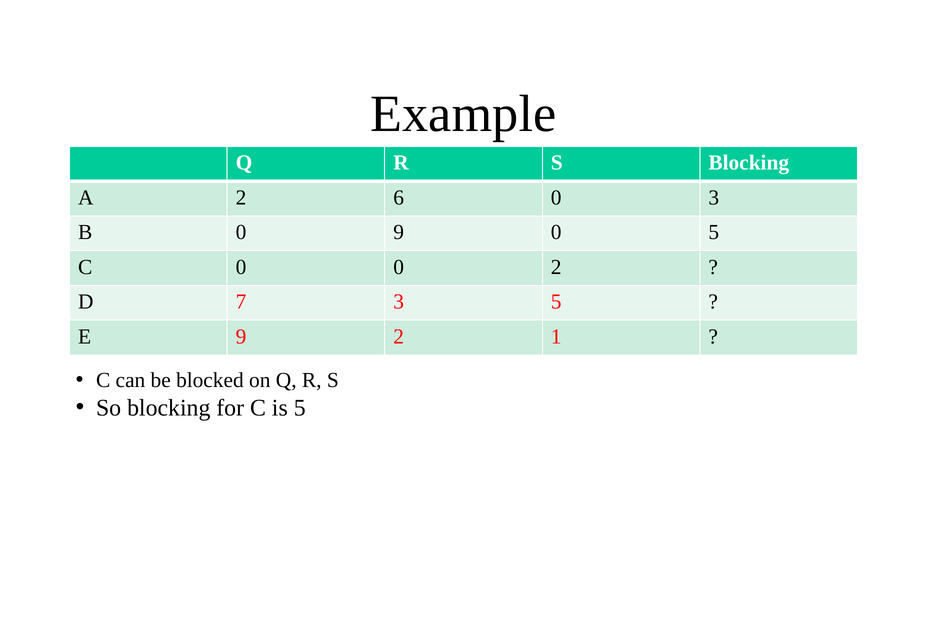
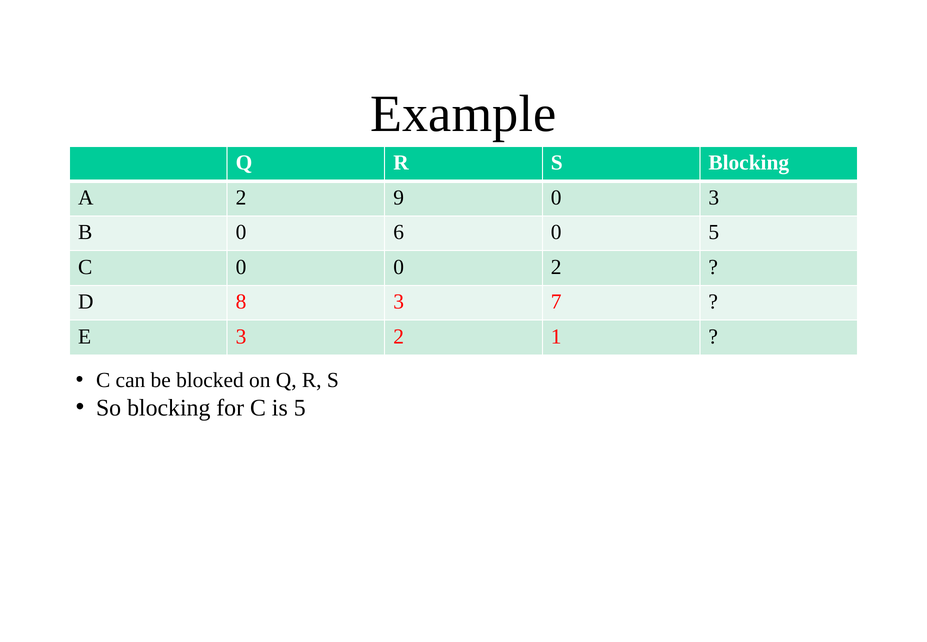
6: 6 -> 9
0 9: 9 -> 6
7: 7 -> 8
3 5: 5 -> 7
E 9: 9 -> 3
